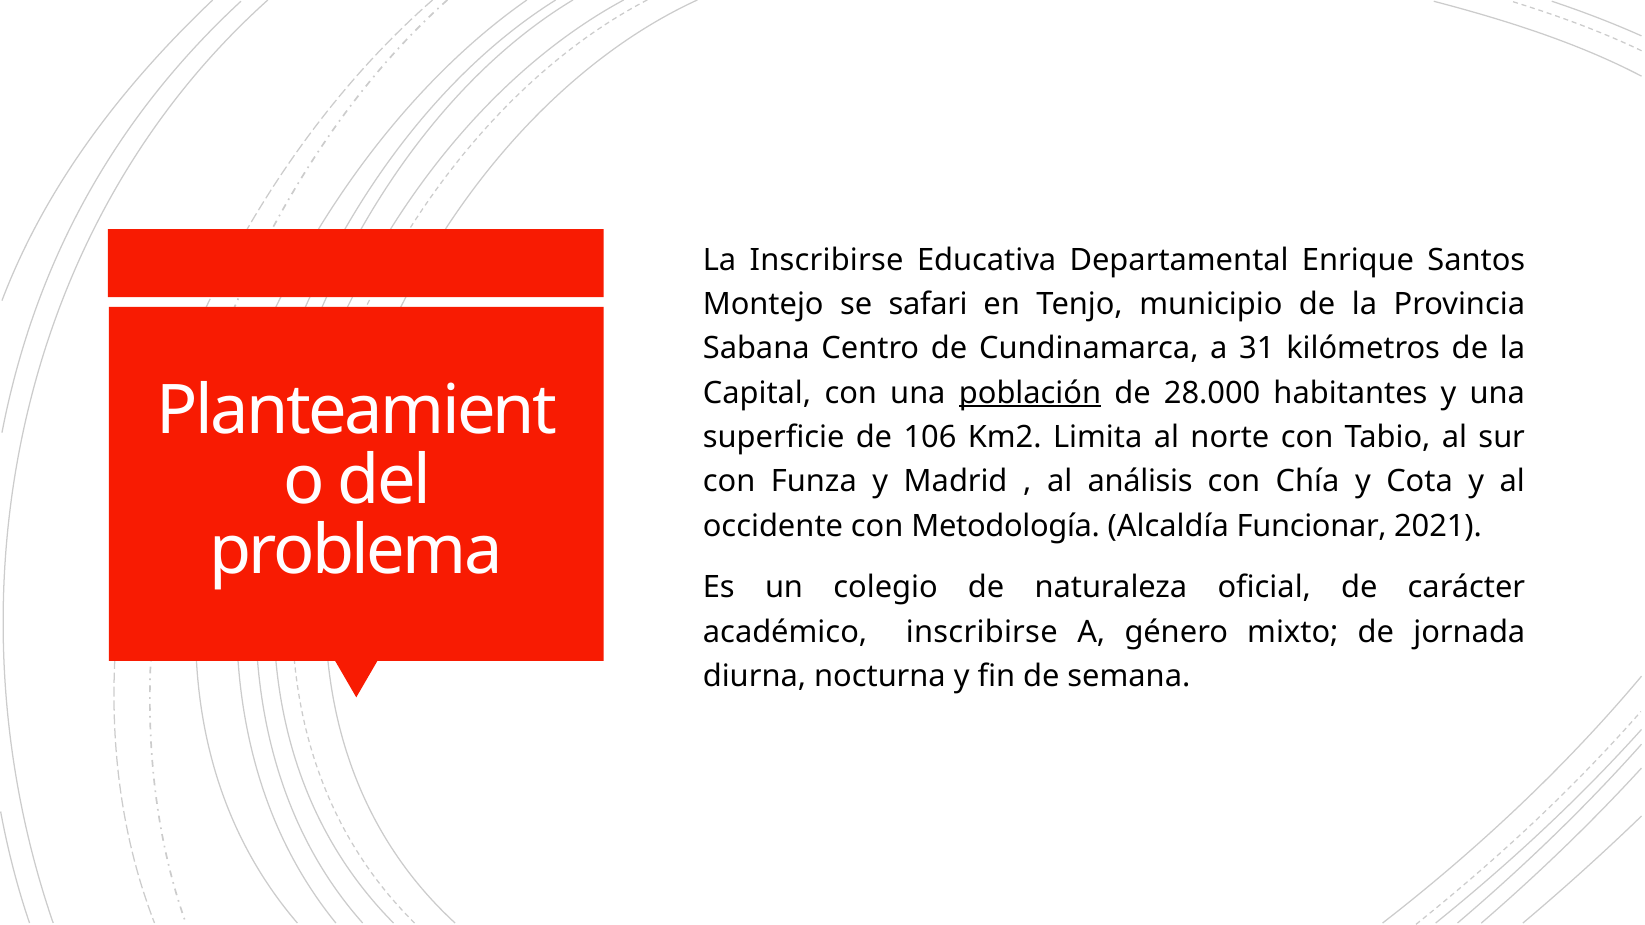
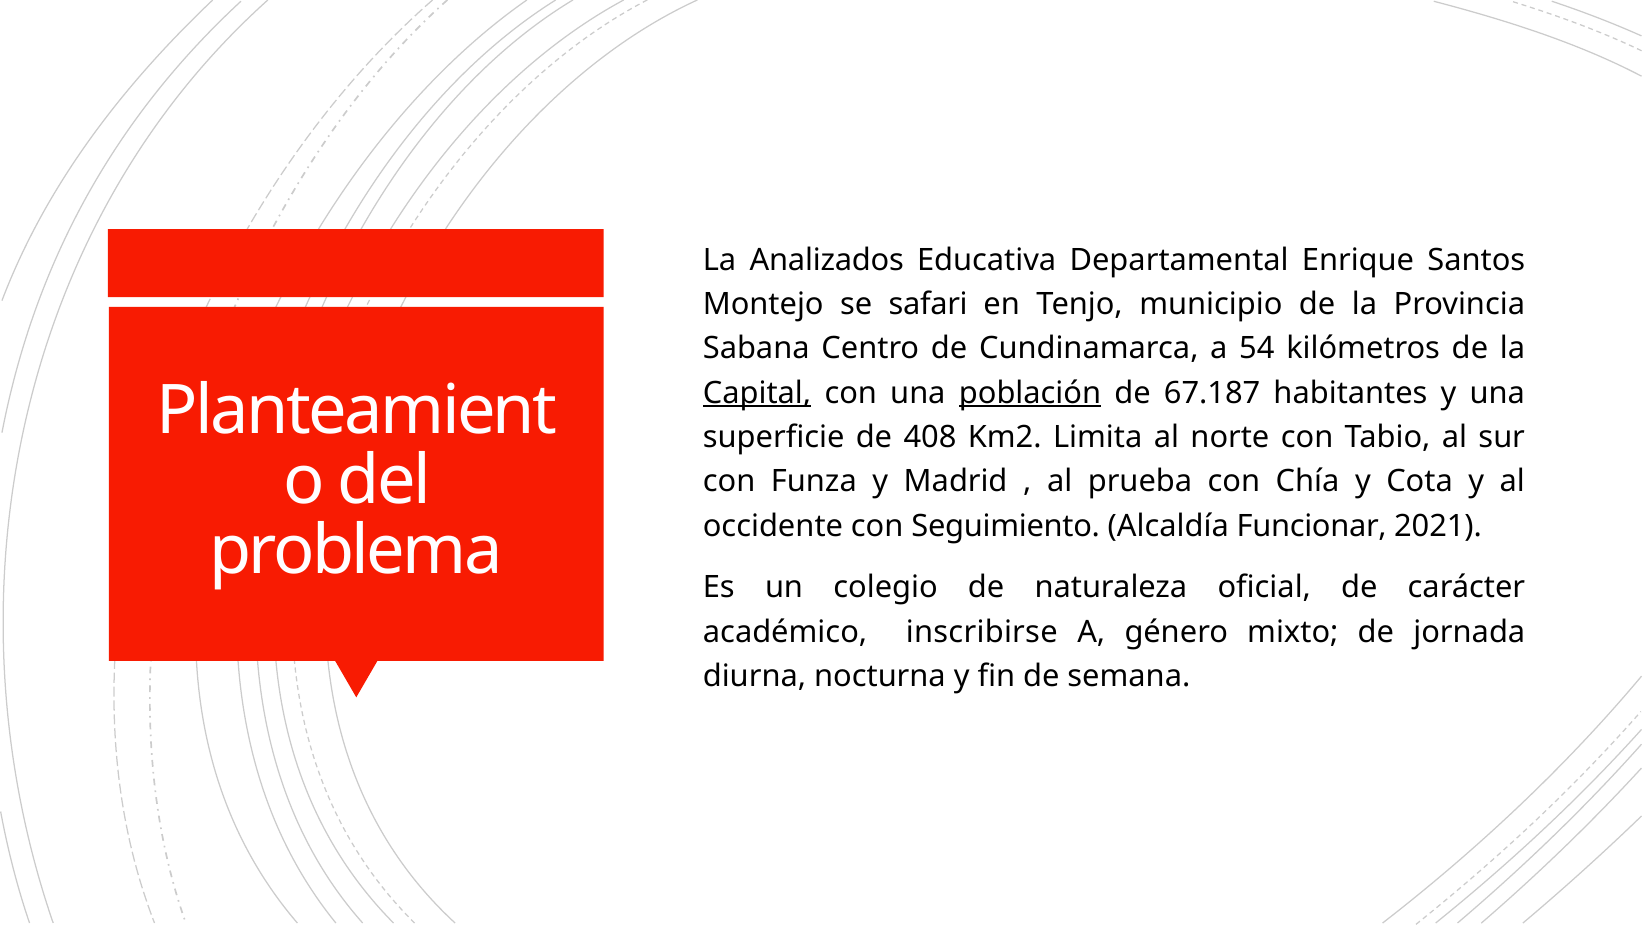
La Inscribirse: Inscribirse -> Analizados
31: 31 -> 54
Capital underline: none -> present
28.000: 28.000 -> 67.187
106: 106 -> 408
análisis: análisis -> prueba
Metodología: Metodología -> Seguimiento
